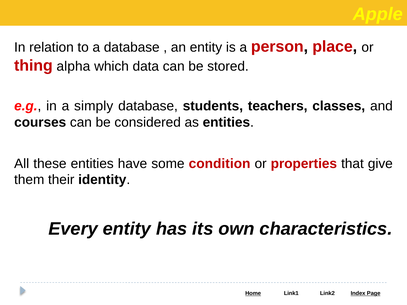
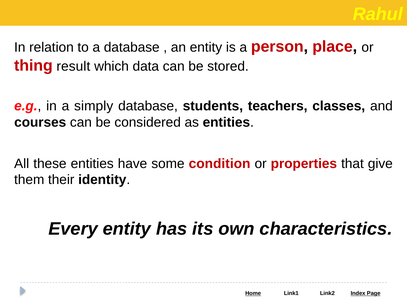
Apple: Apple -> Rahul
alpha: alpha -> result
